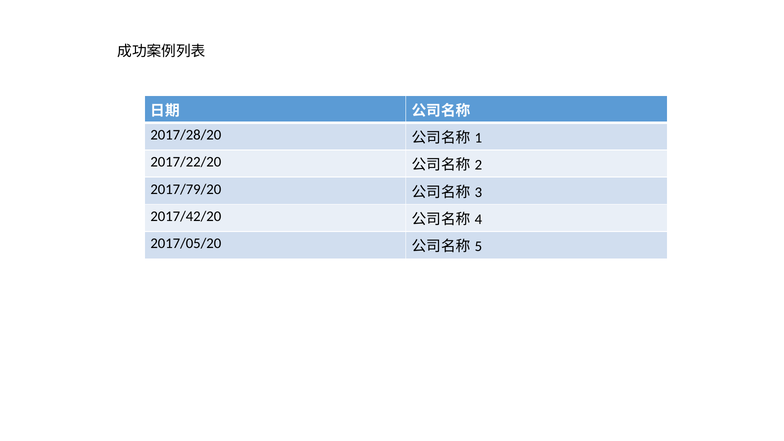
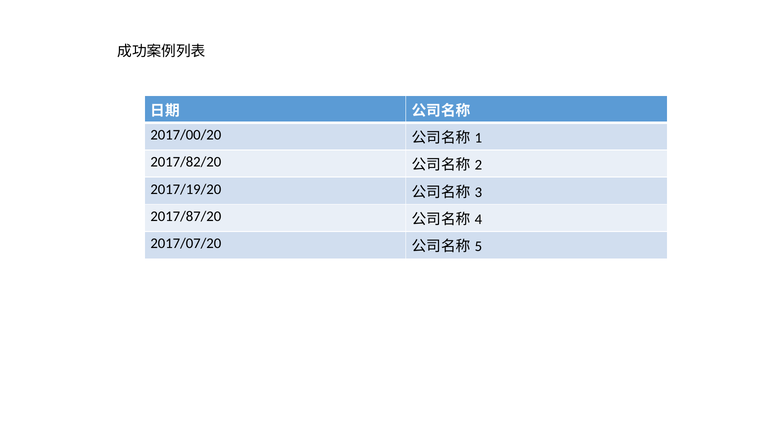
2017/28/20: 2017/28/20 -> 2017/00/20
2017/22/20: 2017/22/20 -> 2017/82/20
2017/79/20: 2017/79/20 -> 2017/19/20
2017/42/20: 2017/42/20 -> 2017/87/20
2017/05/20: 2017/05/20 -> 2017/07/20
